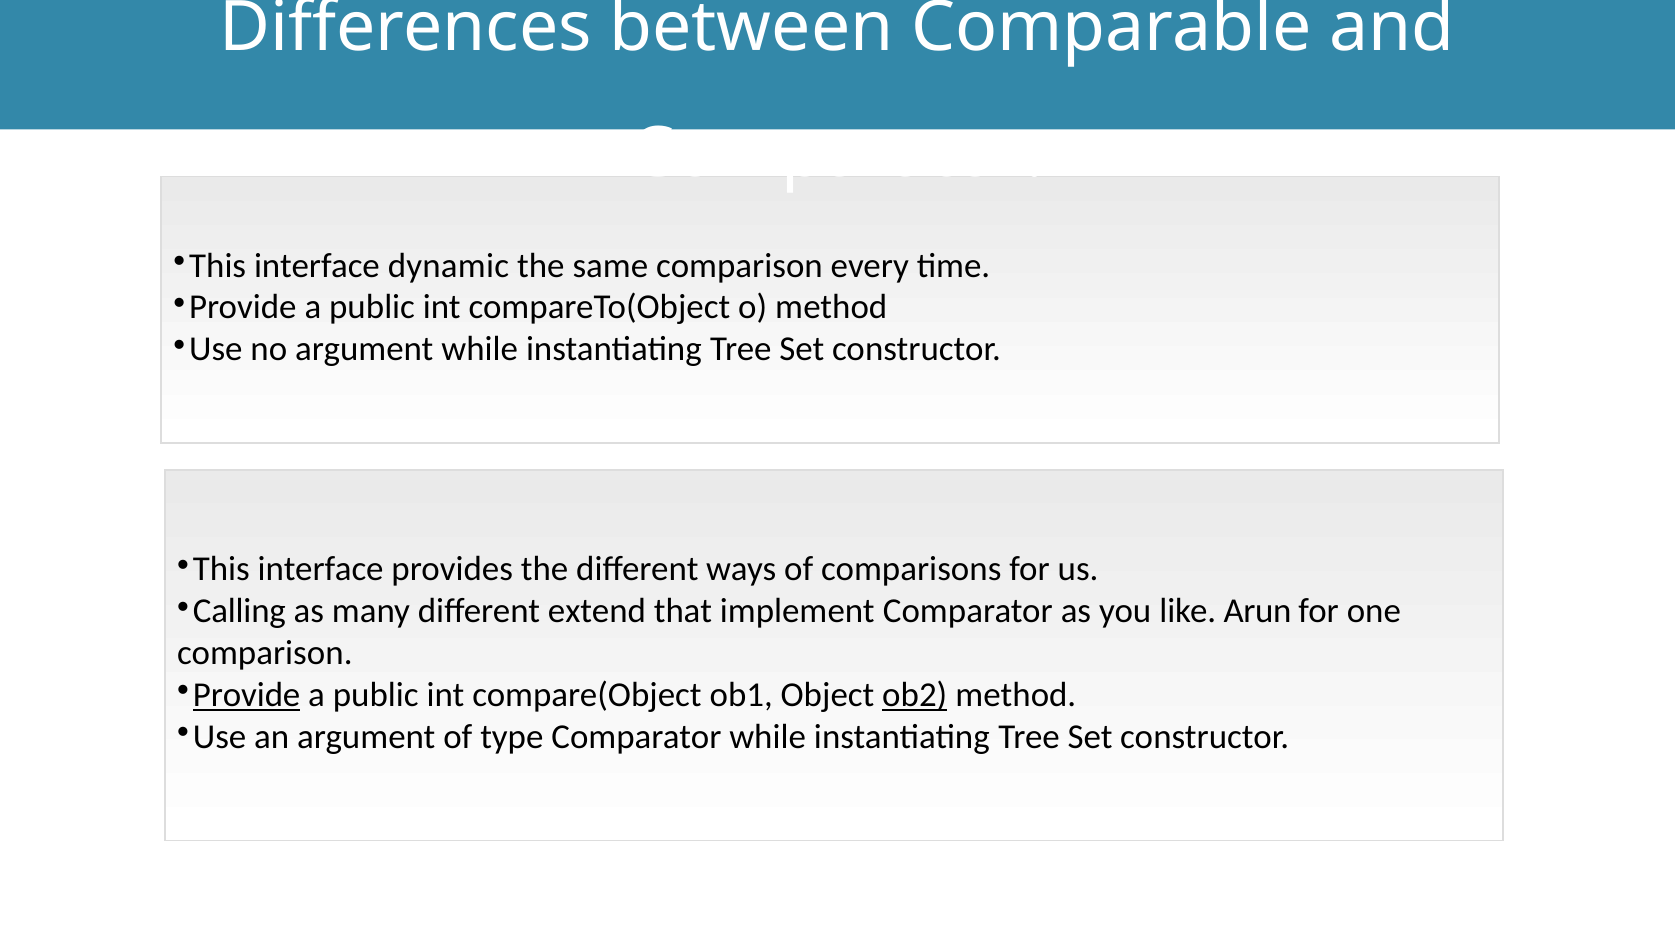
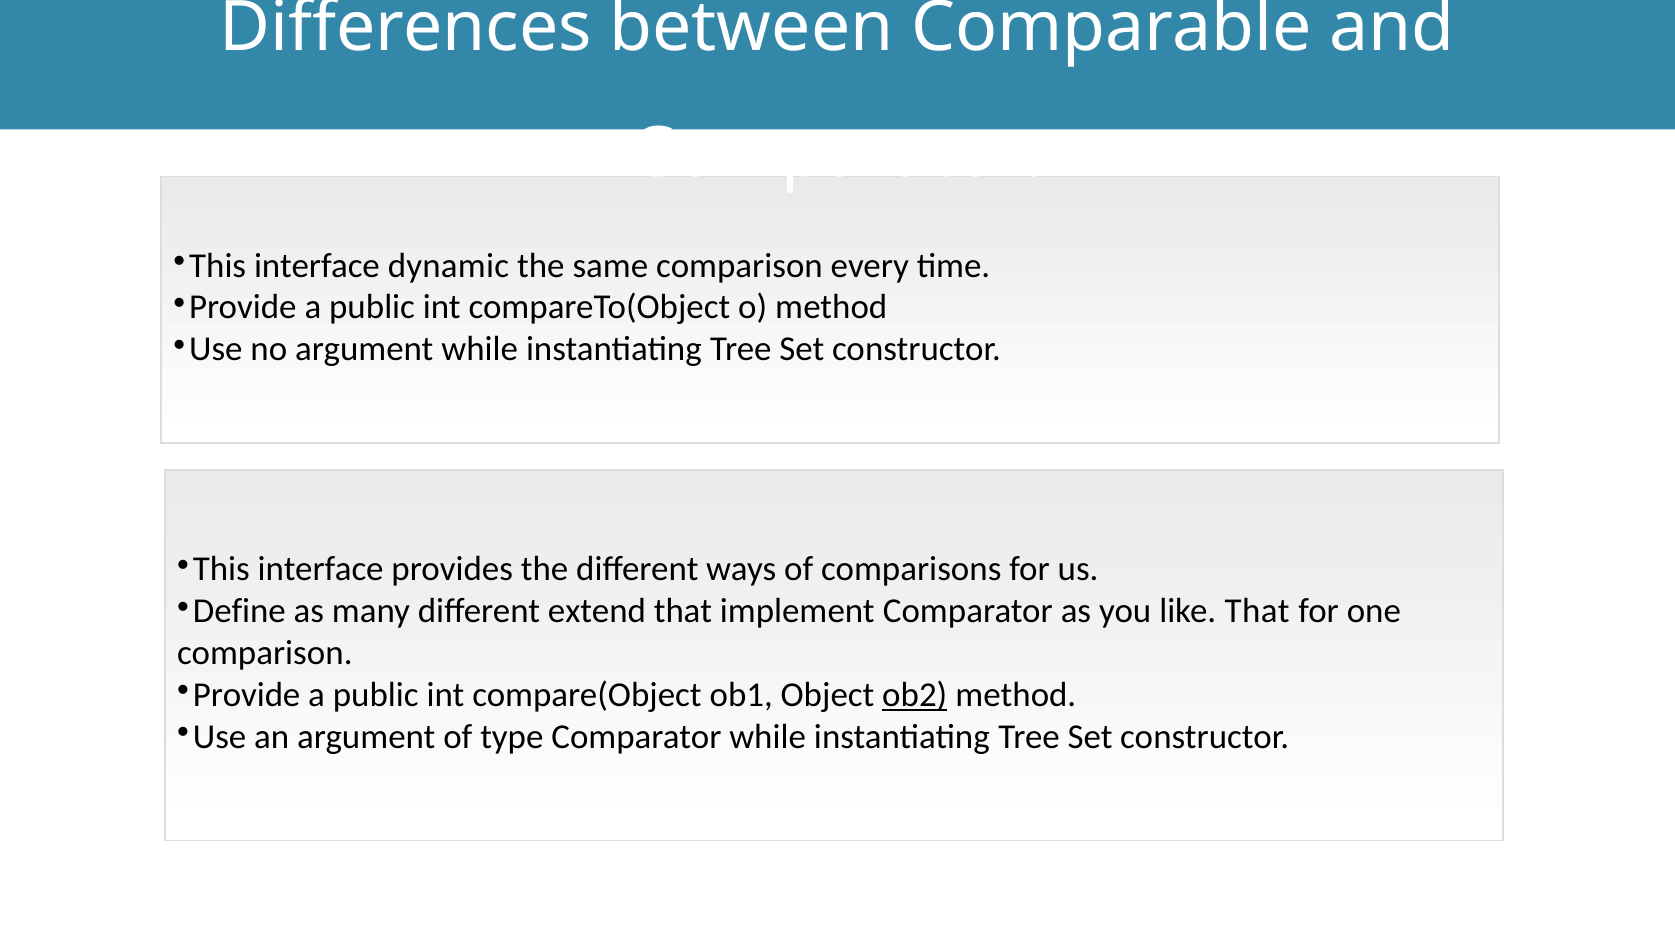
Calling: Calling -> Define
like Arun: Arun -> That
Provide at (247, 695) underline: present -> none
